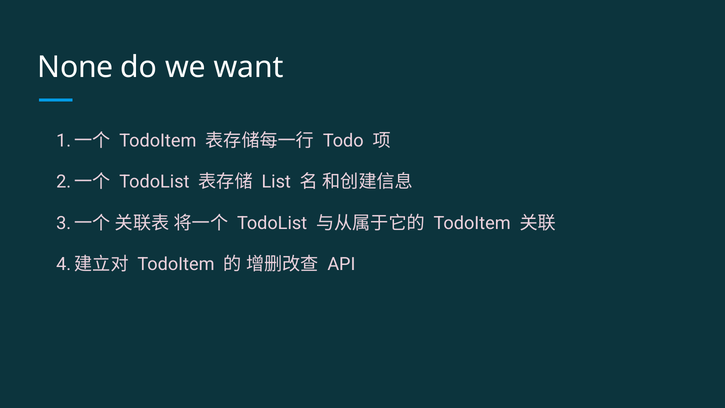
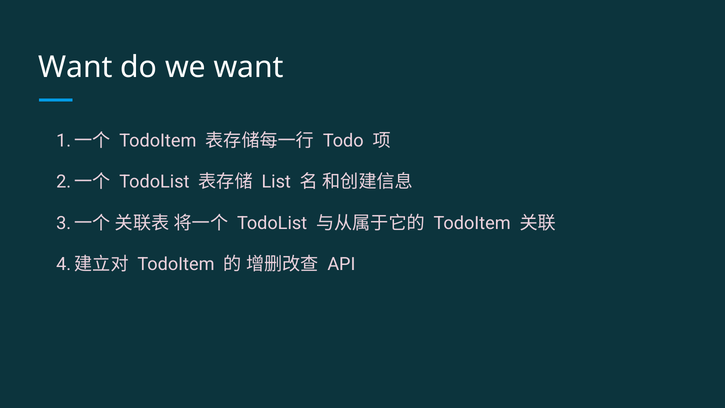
None at (75, 67): None -> Want
